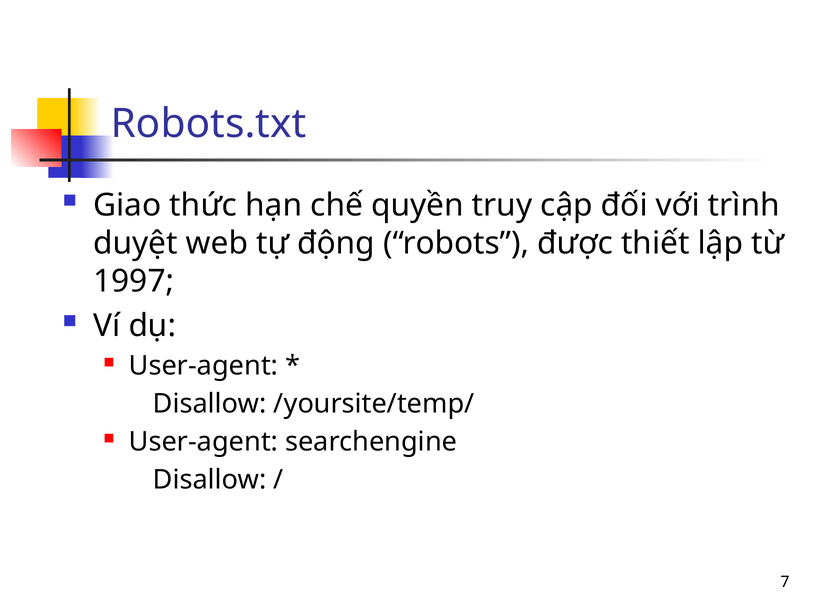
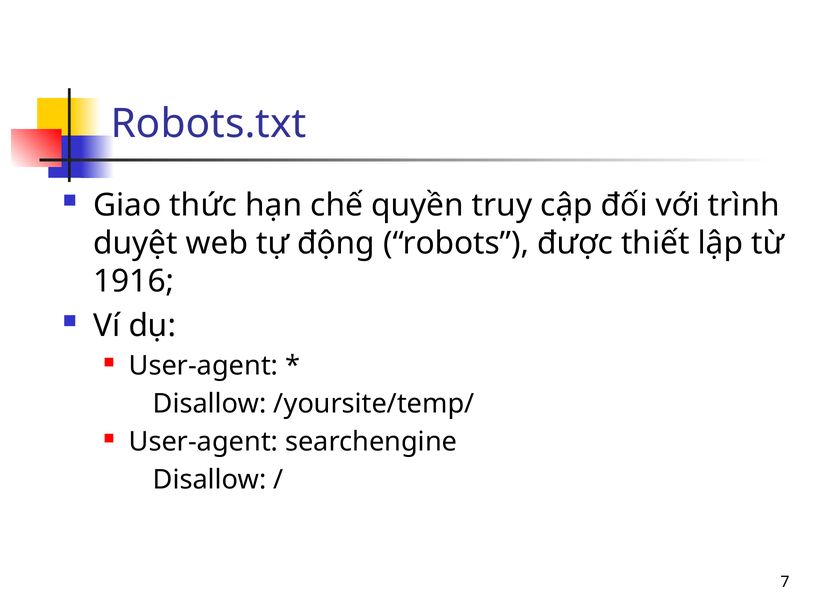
1997: 1997 -> 1916
